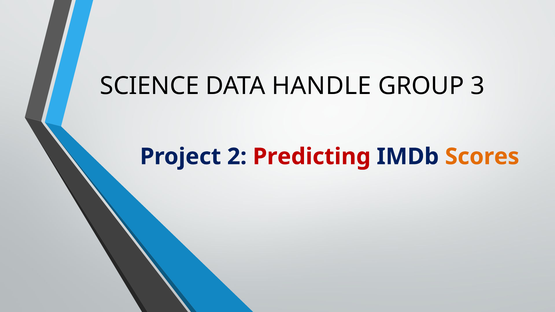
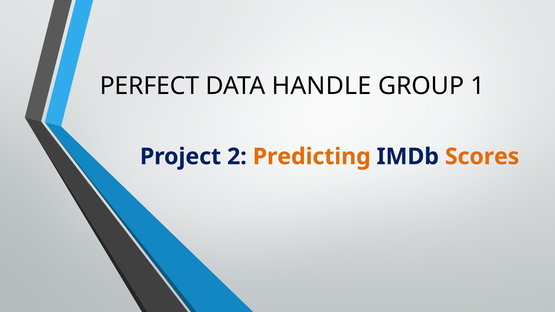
SCIENCE: SCIENCE -> PERFECT
3: 3 -> 1
Predicting colour: red -> orange
